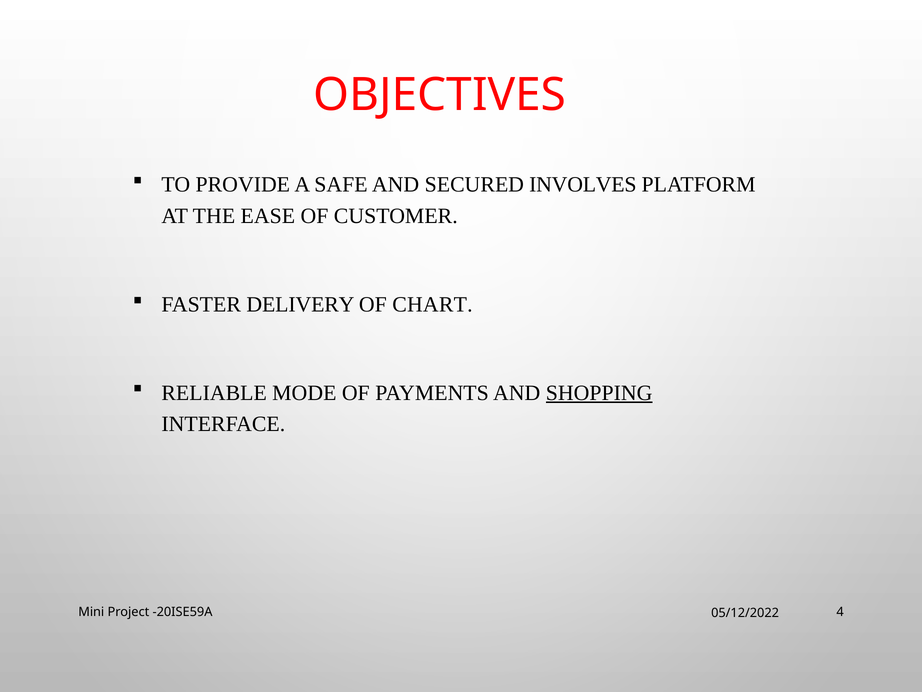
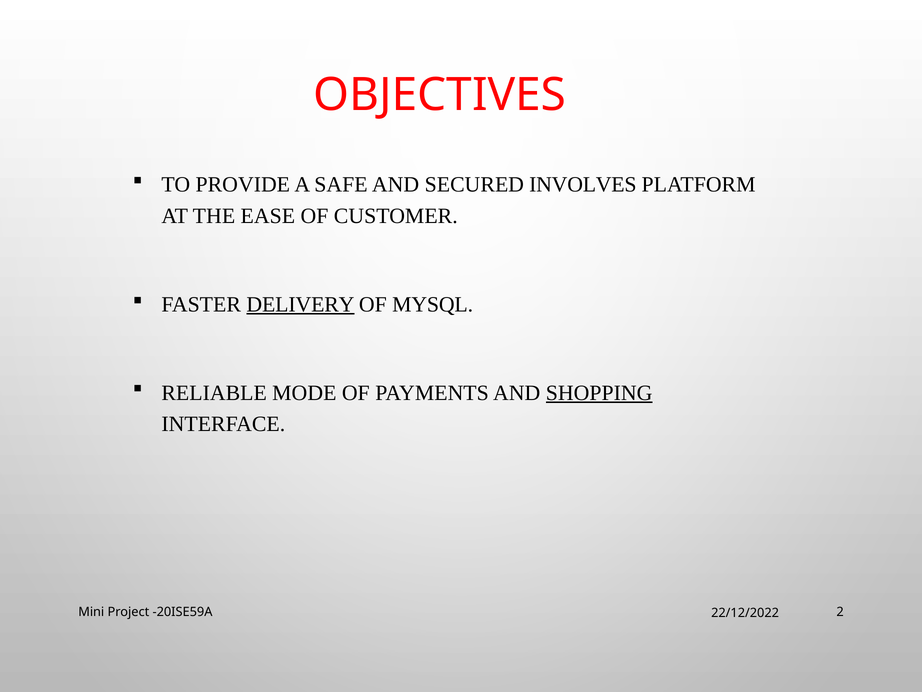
DELIVERY underline: none -> present
CHART: CHART -> MYSQL
4: 4 -> 2
05/12/2022: 05/12/2022 -> 22/12/2022
